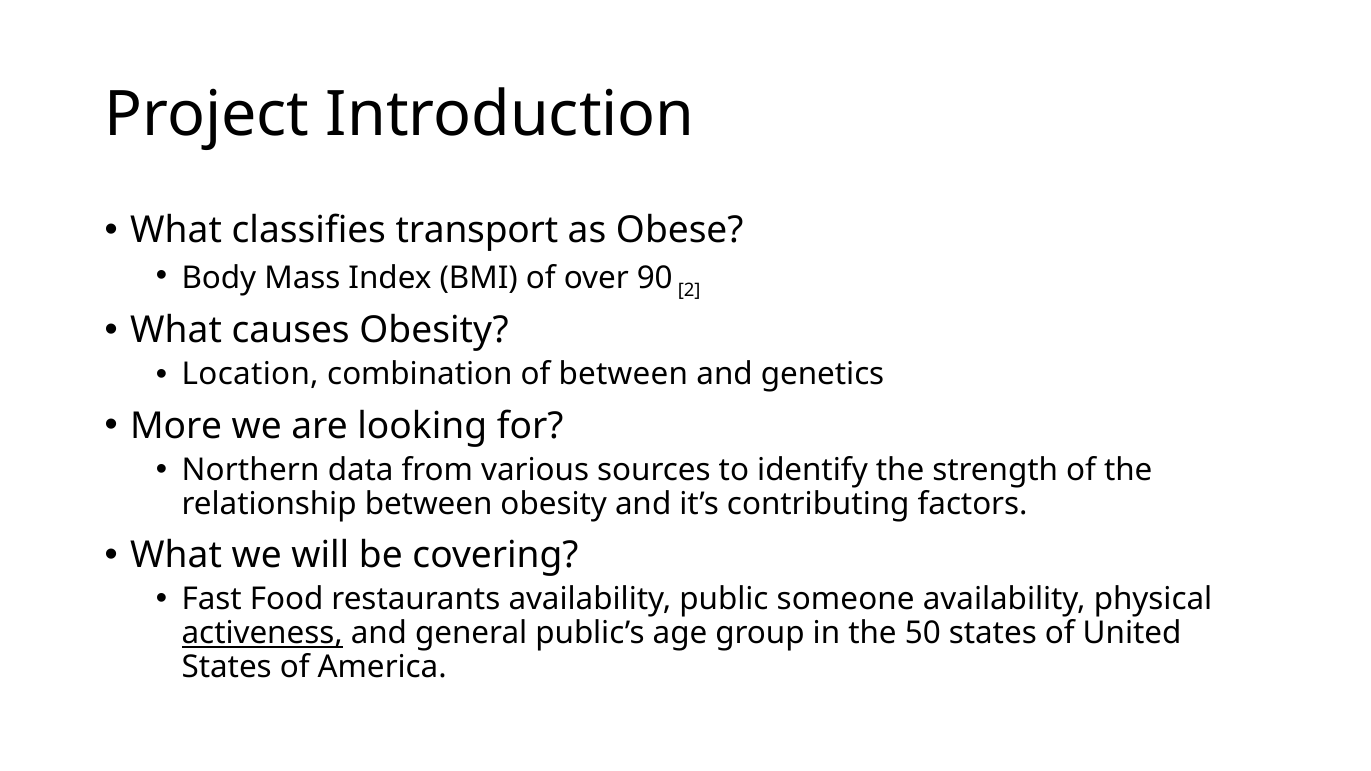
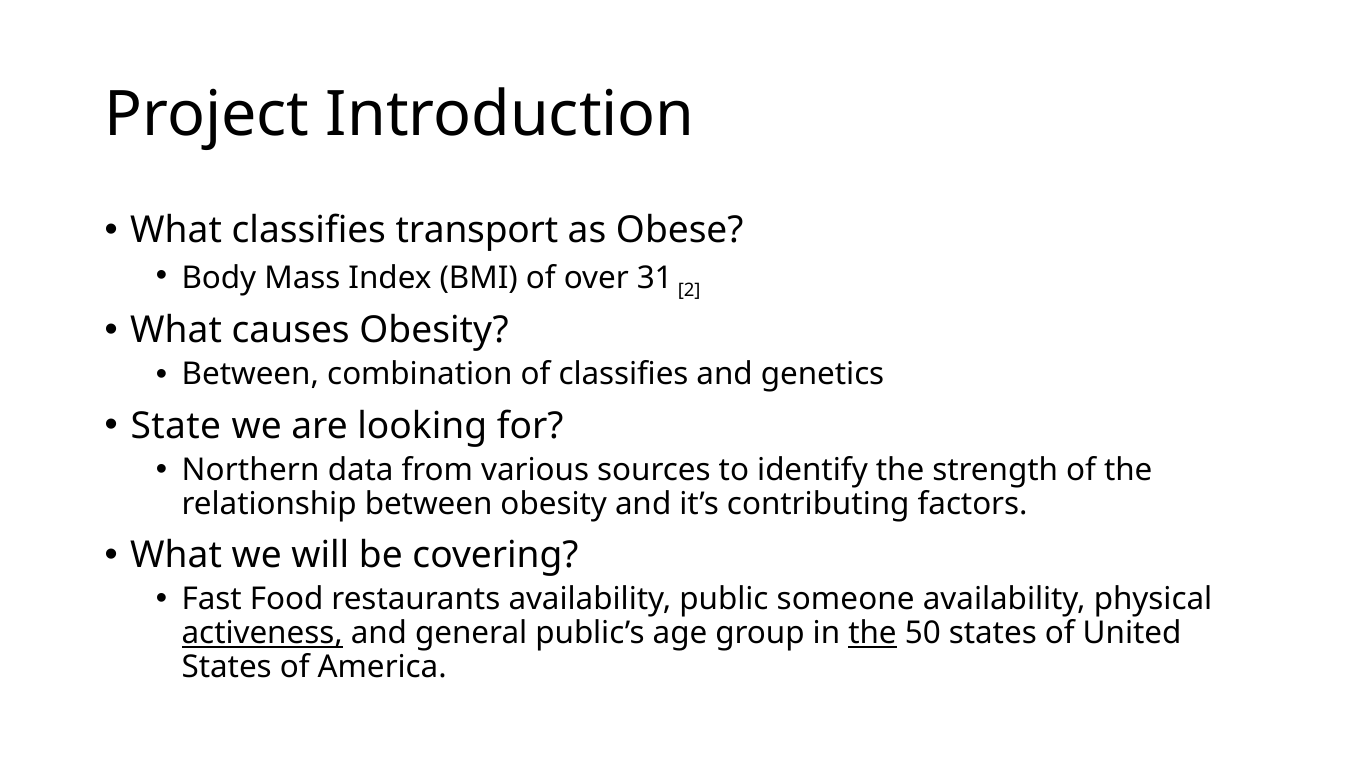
90: 90 -> 31
Location at (250, 375): Location -> Between
of between: between -> classifies
More: More -> State
the at (872, 633) underline: none -> present
